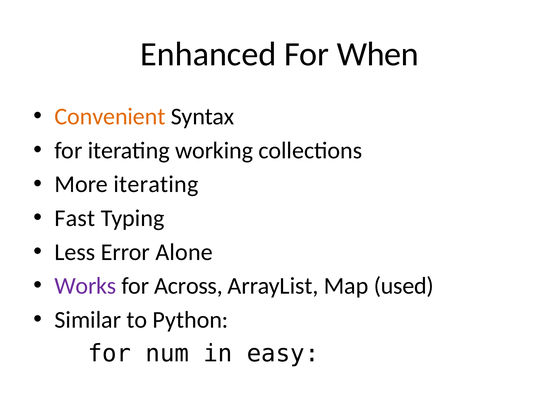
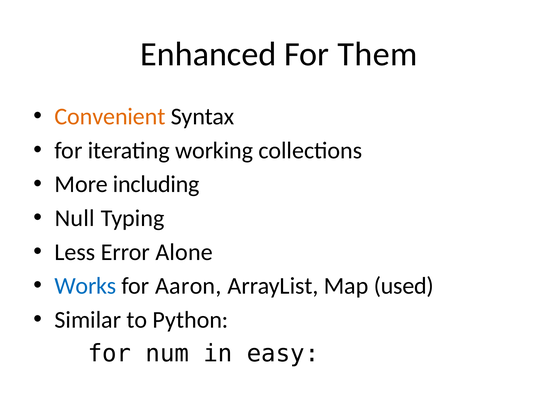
When: When -> Them
More iterating: iterating -> including
Fast: Fast -> Null
Works colour: purple -> blue
Across: Across -> Aaron
